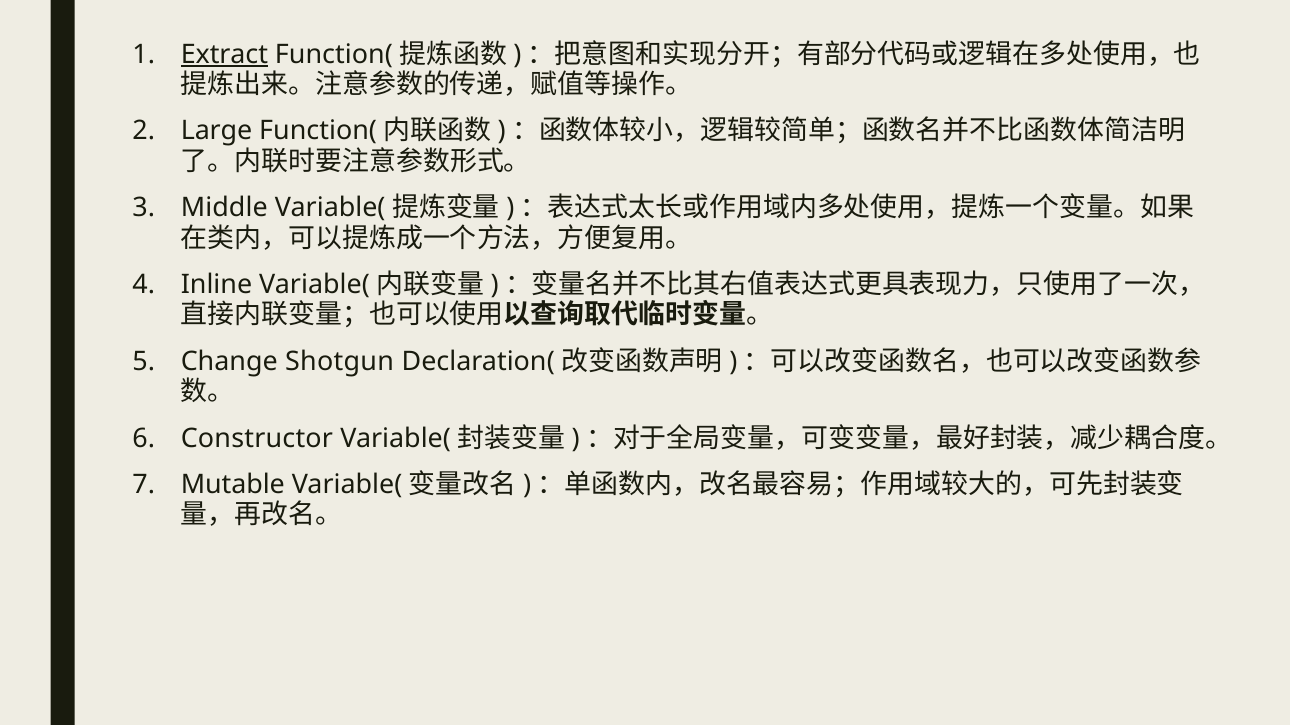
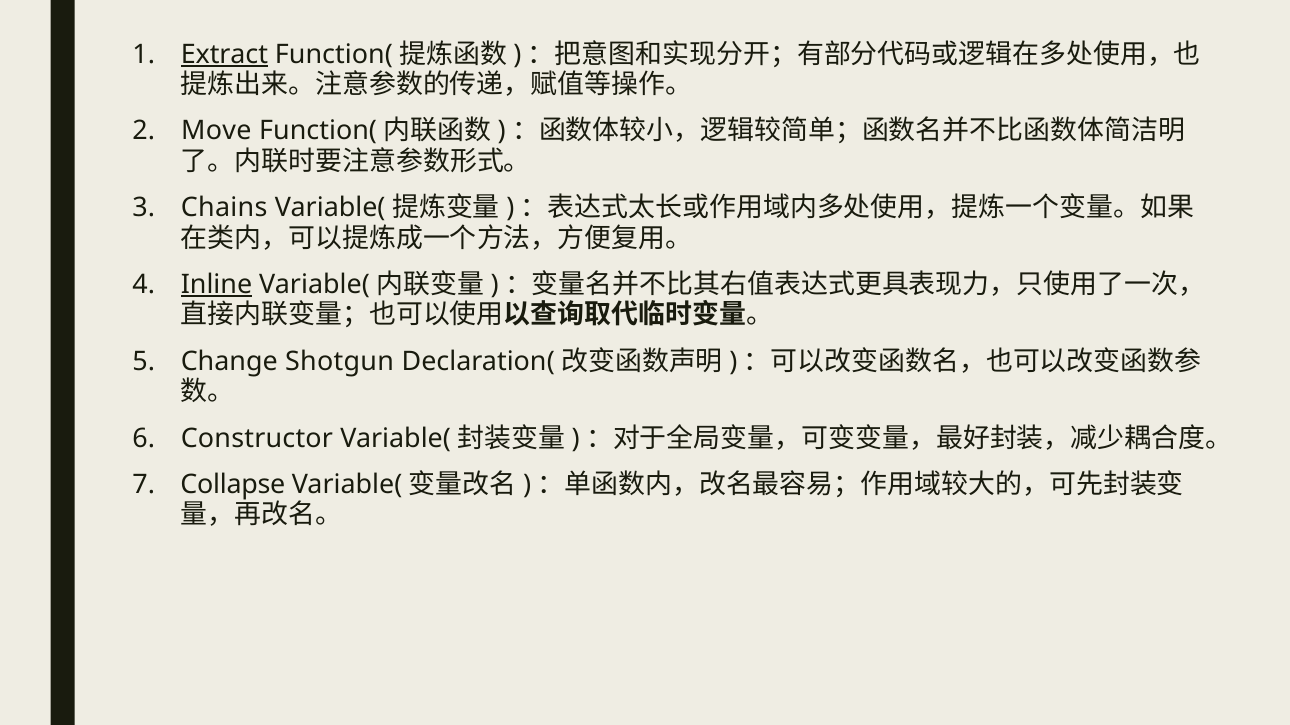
Large: Large -> Move
Middle: Middle -> Chains
Inline underline: none -> present
Mutable: Mutable -> Collapse
